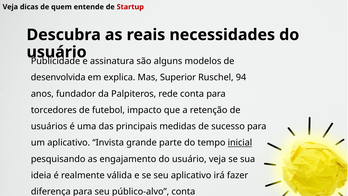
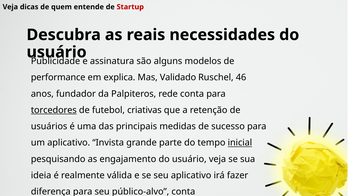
desenvolvida: desenvolvida -> performance
Superior: Superior -> Validado
94: 94 -> 46
torcedores underline: none -> present
impacto: impacto -> criativas
